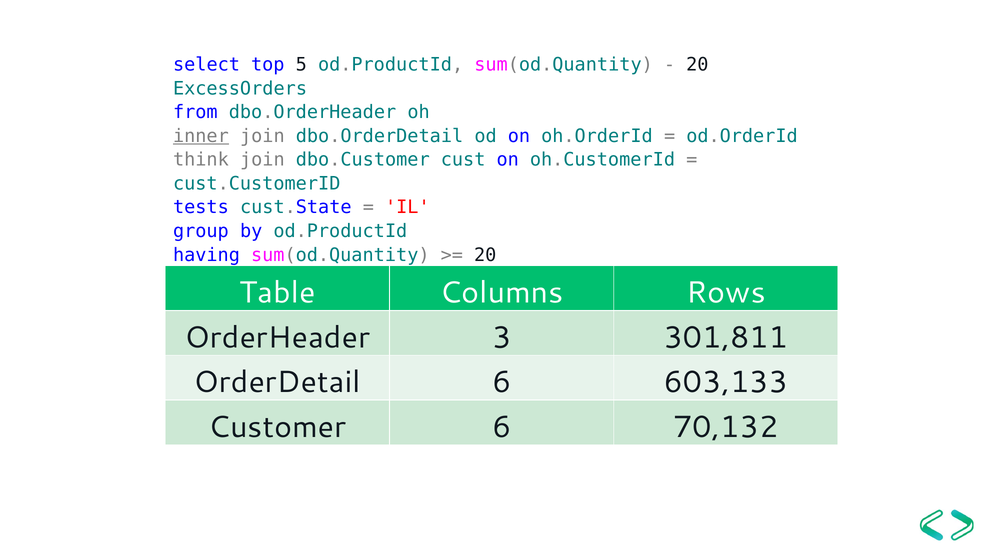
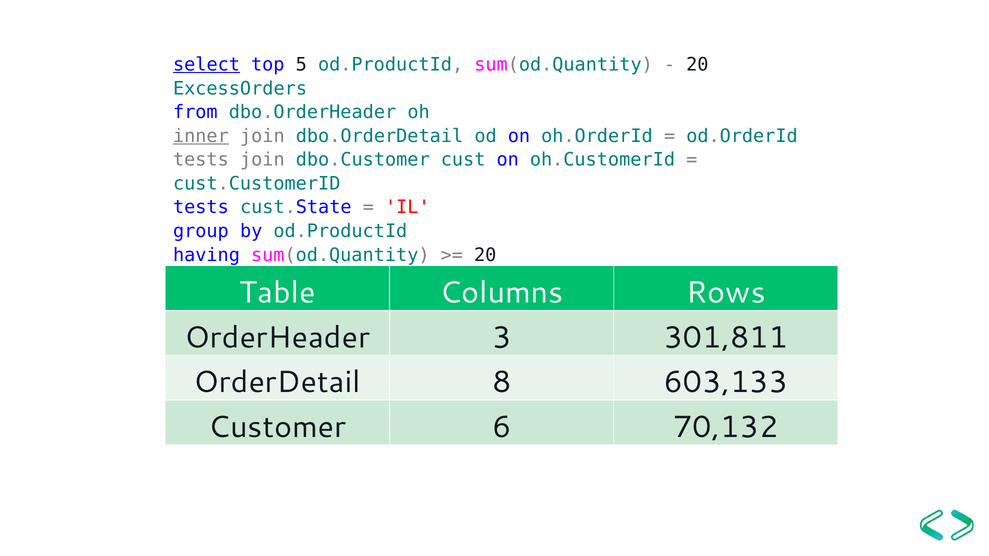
select underline: none -> present
think at (201, 160): think -> tests
OrderDetail 6: 6 -> 8
